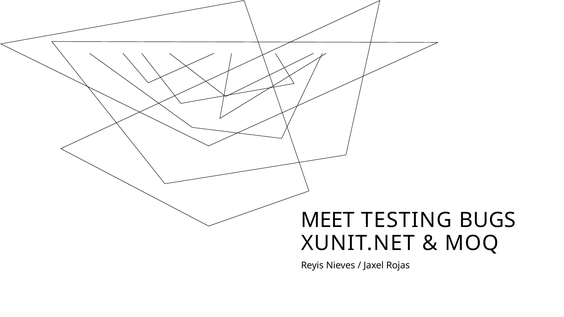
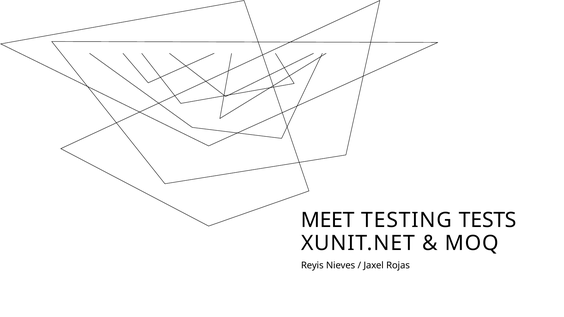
BUGS: BUGS -> TESTS
